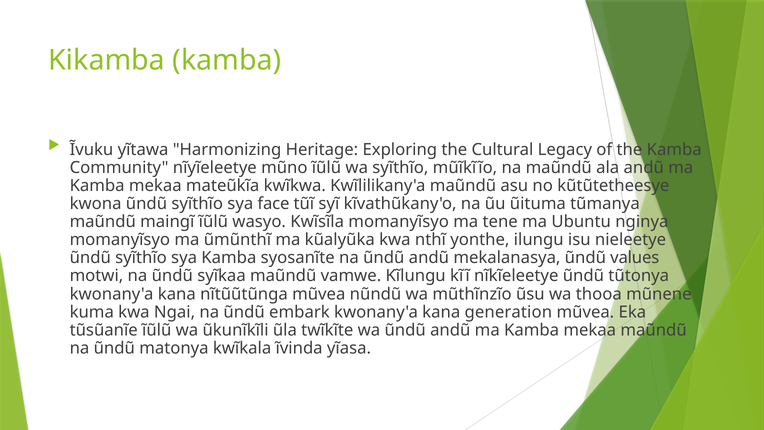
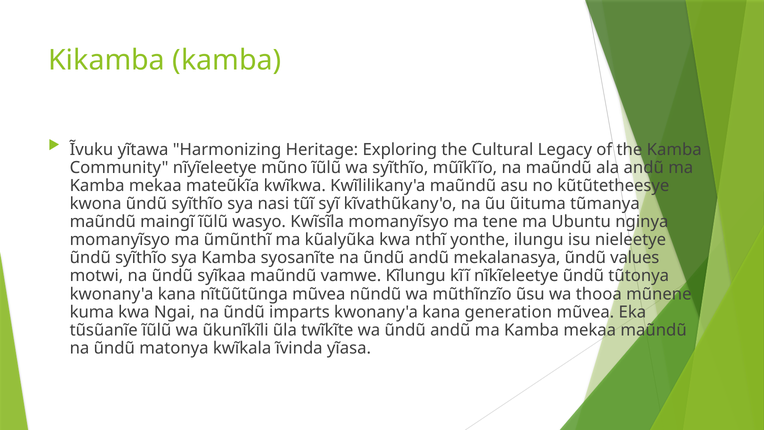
face: face -> nasi
embark: embark -> imparts
